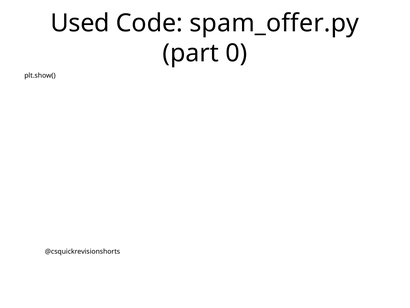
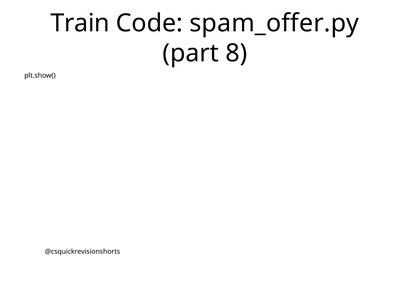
Used: Used -> Train
0: 0 -> 8
